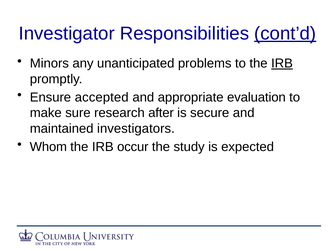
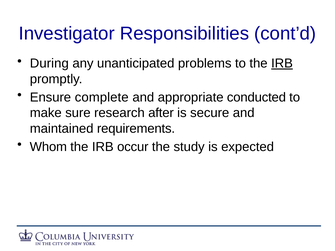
cont’d underline: present -> none
Minors: Minors -> During
accepted: accepted -> complete
evaluation: evaluation -> conducted
investigators: investigators -> requirements
